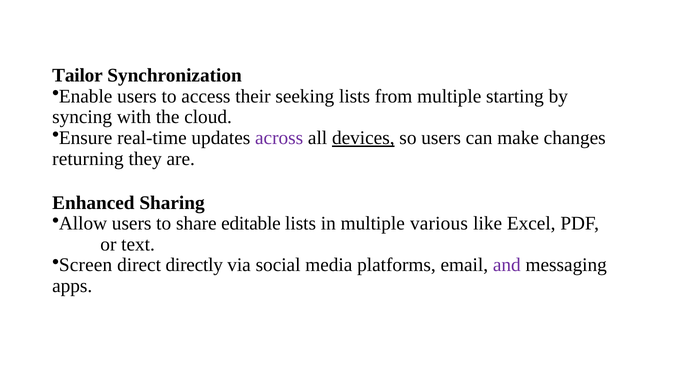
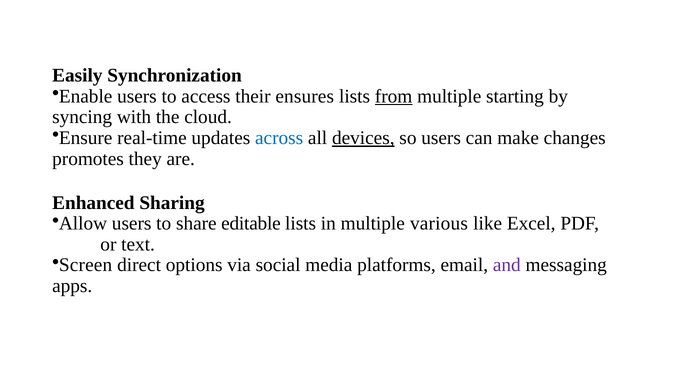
Tailor: Tailor -> Easily
seeking: seeking -> ensures
from underline: none -> present
across colour: purple -> blue
returning: returning -> promotes
directly: directly -> options
